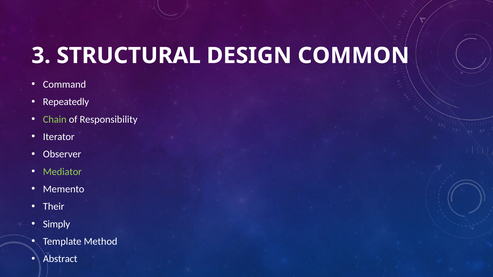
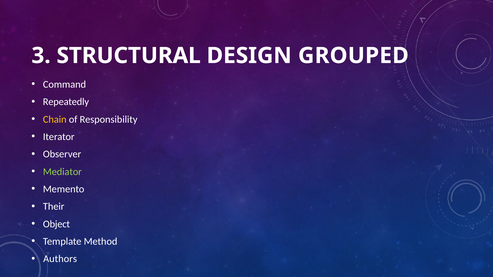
COMMON: COMMON -> GROUPED
Chain colour: light green -> yellow
Simply: Simply -> Object
Abstract: Abstract -> Authors
